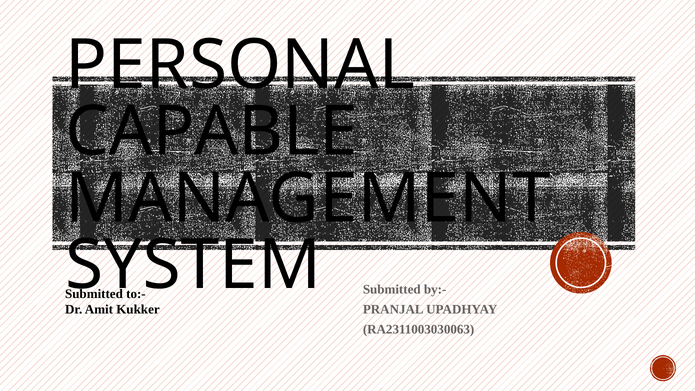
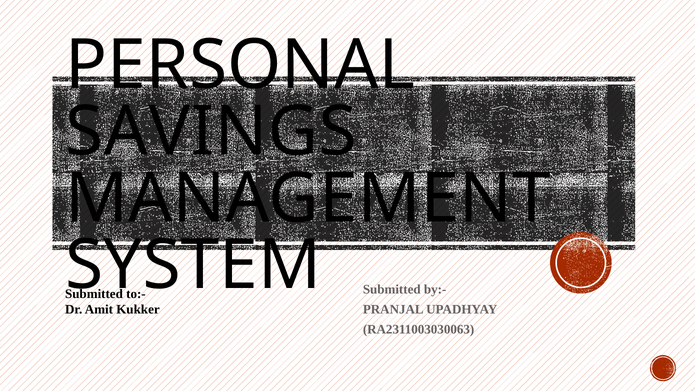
CAPABLE: CAPABLE -> SAVINGS
